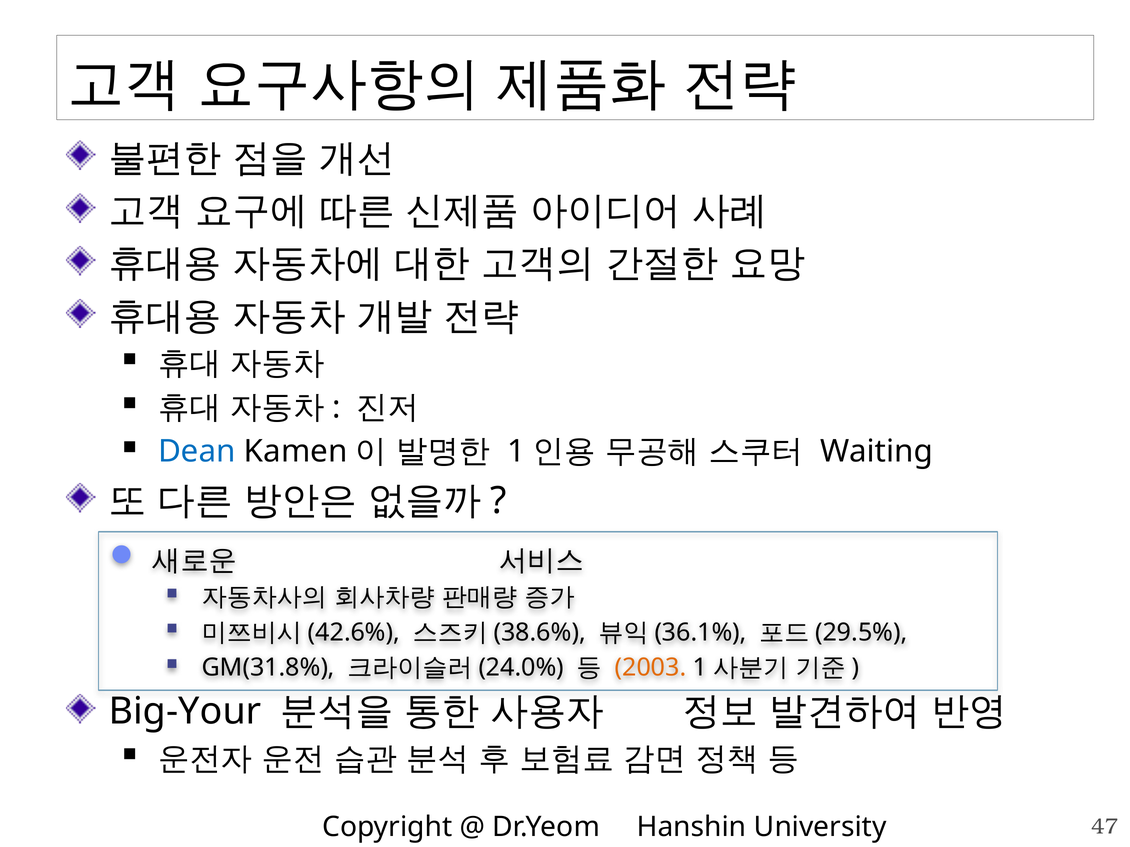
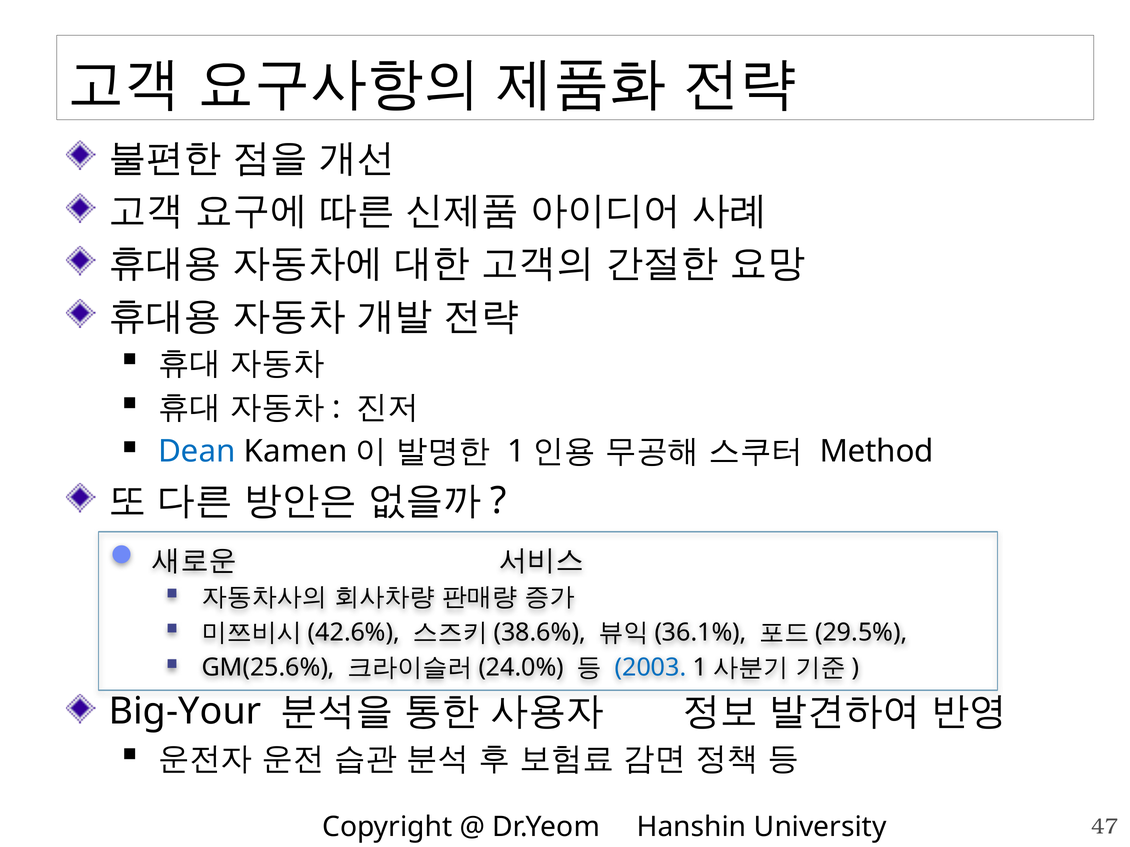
Waiting: Waiting -> Method
GM(31.8%: GM(31.8% -> GM(25.6%
2003 colour: orange -> blue
